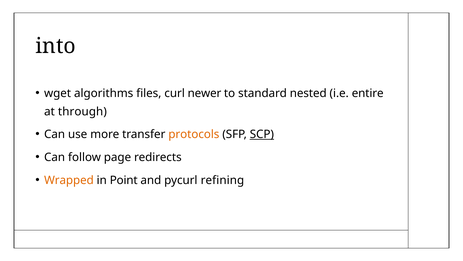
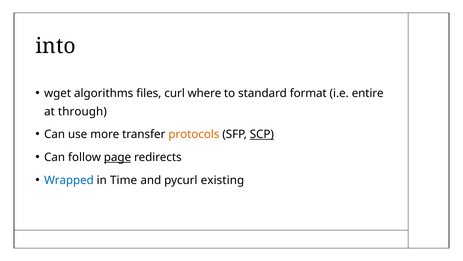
newer: newer -> where
nested: nested -> format
page underline: none -> present
Wrapped colour: orange -> blue
Point: Point -> Time
refining: refining -> existing
